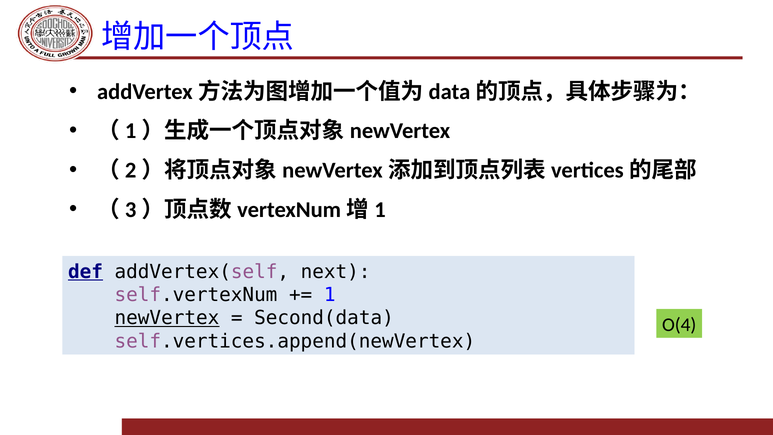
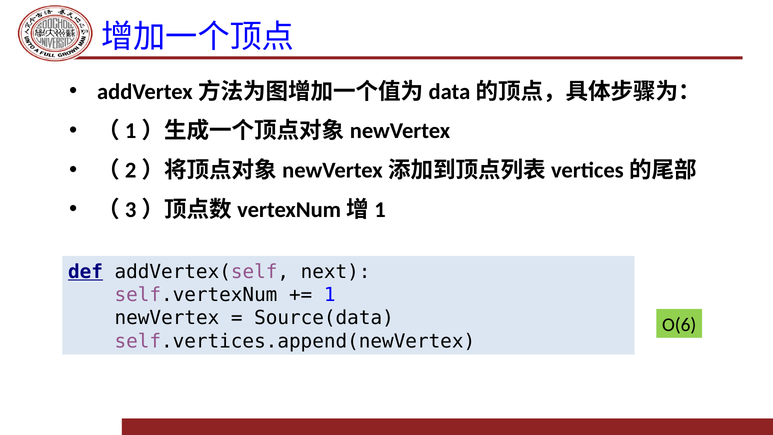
newVertex underline: present -> none
Second(data: Second(data -> Source(data
O(4: O(4 -> O(6
